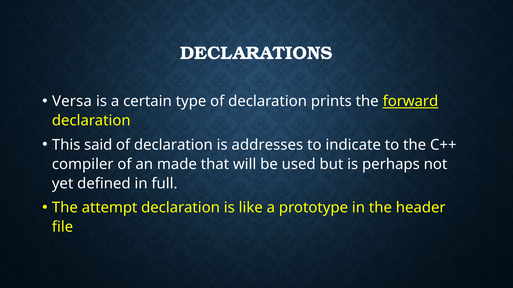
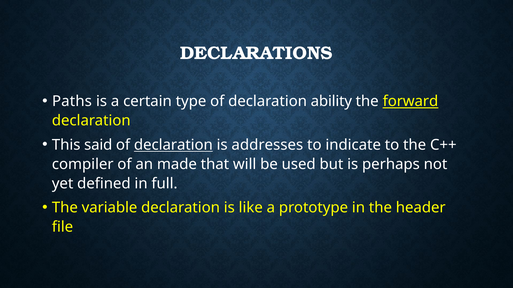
Versa: Versa -> Paths
prints: prints -> ability
declaration at (173, 145) underline: none -> present
attempt: attempt -> variable
